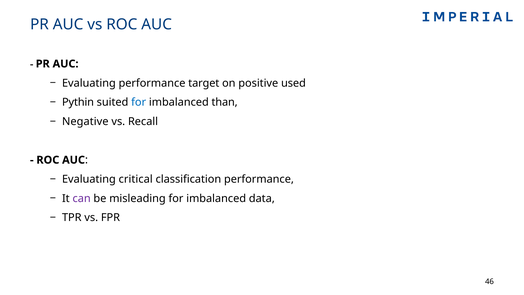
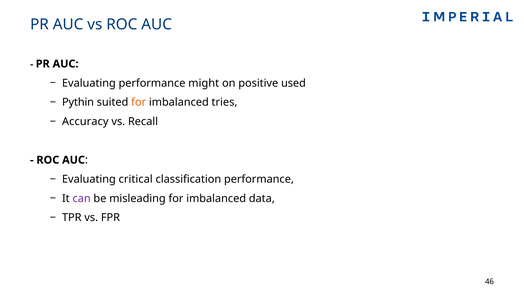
target: target -> might
for at (139, 102) colour: blue -> orange
than: than -> tries
Negative: Negative -> Accuracy
